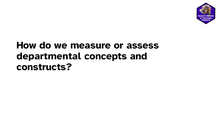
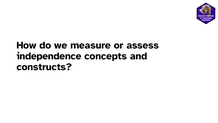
departmental: departmental -> independence
